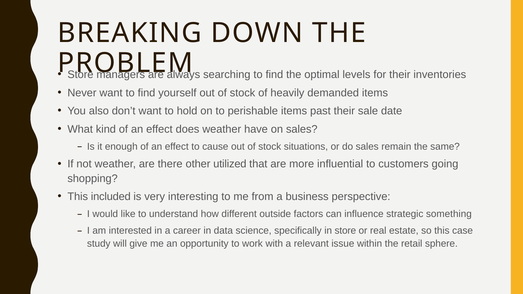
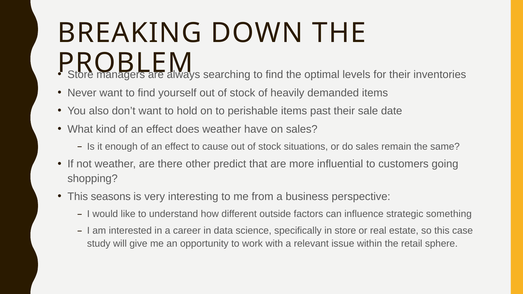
utilized: utilized -> predict
included: included -> seasons
